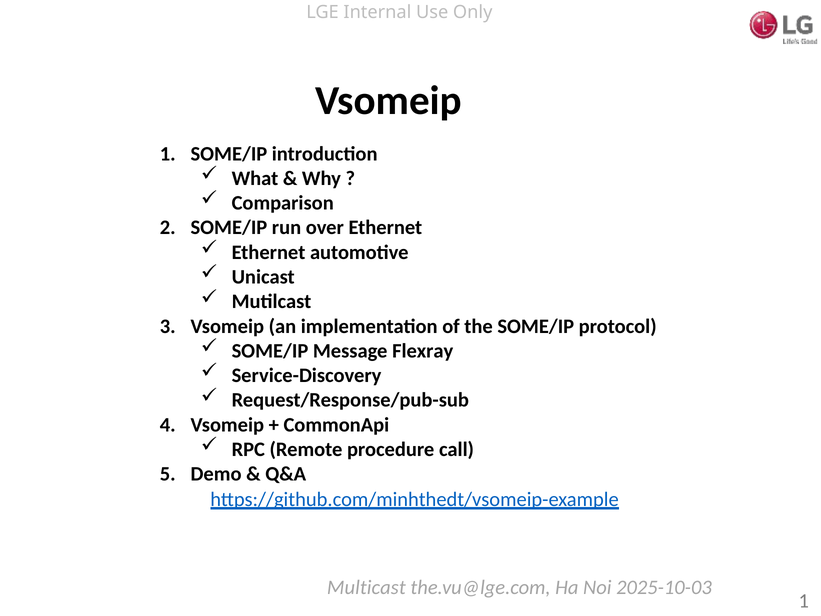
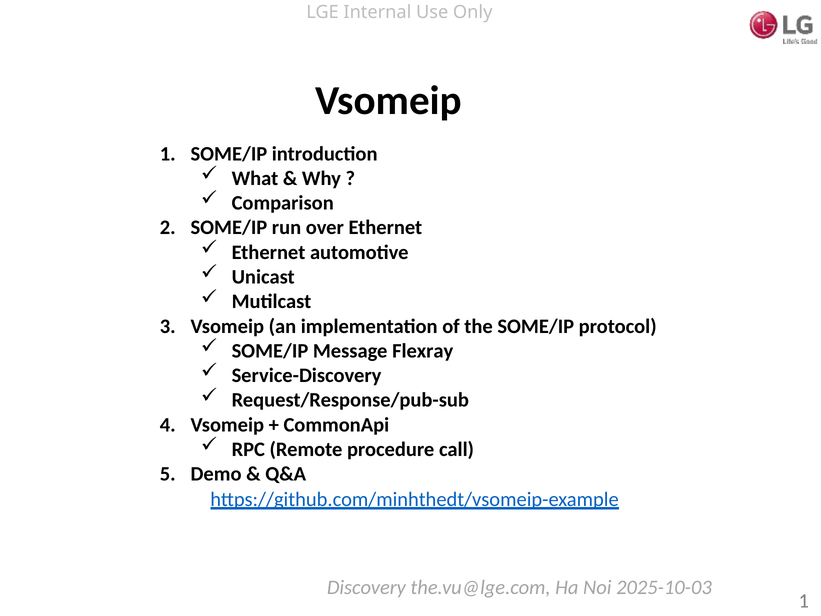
Multicast: Multicast -> Discovery
